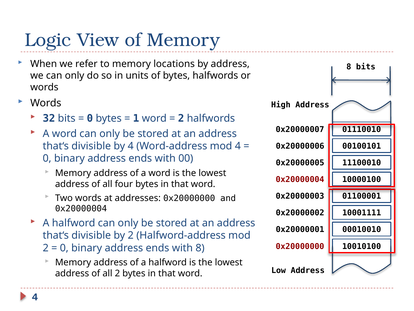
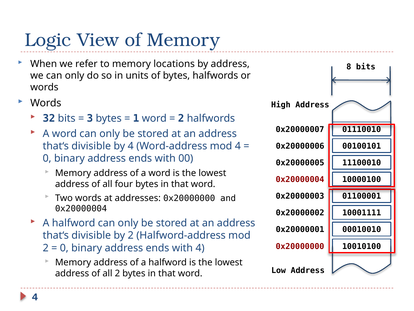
0 at (90, 118): 0 -> 3
with 8: 8 -> 4
